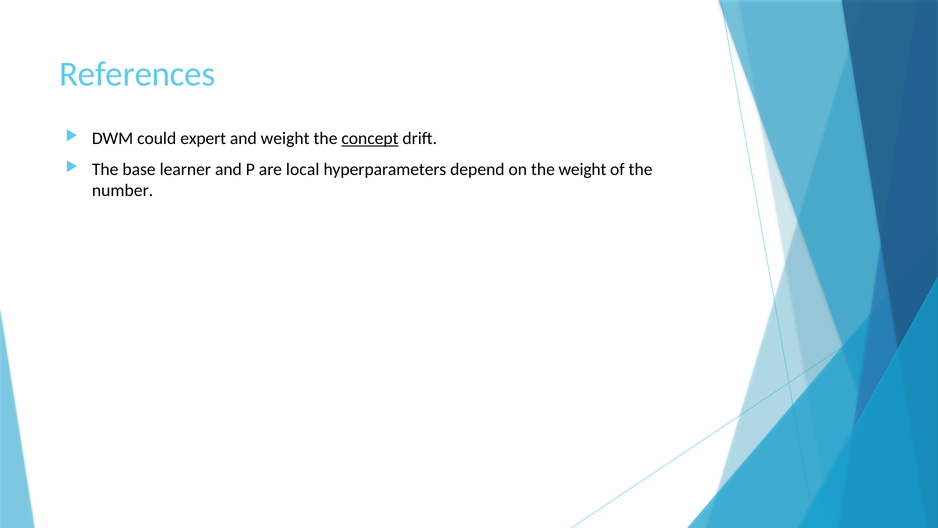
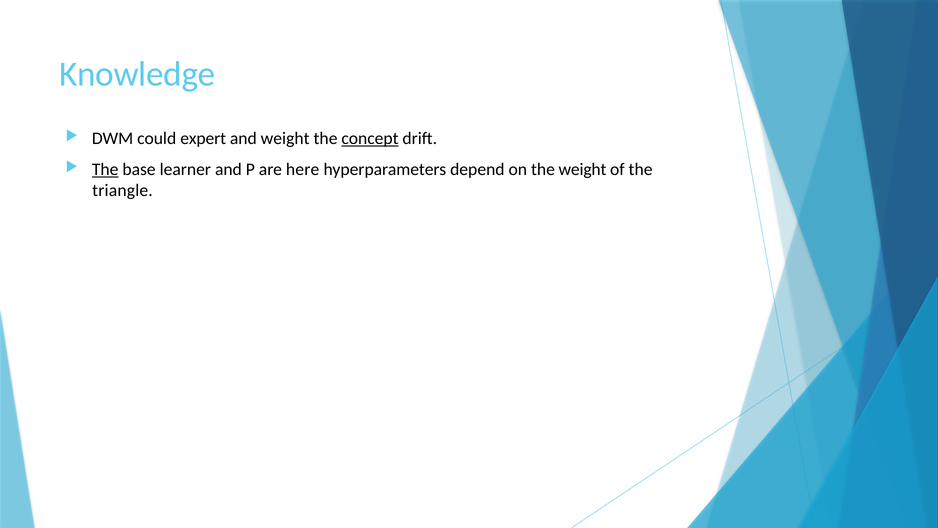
References: References -> Knowledge
The at (105, 169) underline: none -> present
local: local -> here
number: number -> triangle
